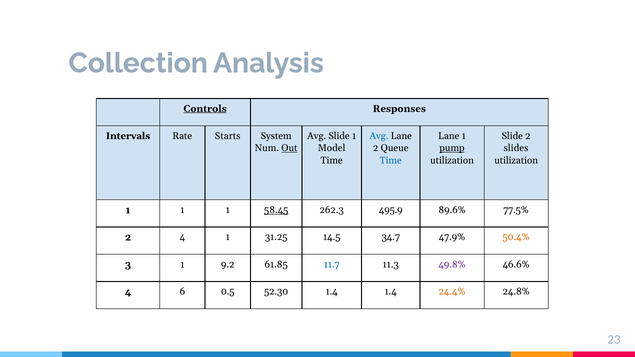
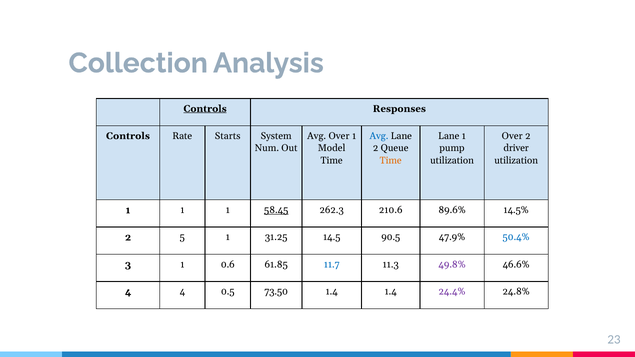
Intervals at (128, 136): Intervals -> Controls
Avg Slide: Slide -> Over
Slide at (512, 136): Slide -> Over
Out underline: present -> none
pump underline: present -> none
slides: slides -> driver
Time at (391, 161) colour: blue -> orange
495.9: 495.9 -> 210.6
77.5%: 77.5% -> 14.5%
2 4: 4 -> 5
34.7: 34.7 -> 90.5
50.4% colour: orange -> blue
9.2: 9.2 -> 0.6
4 6: 6 -> 4
52.30: 52.30 -> 73.50
24.4% colour: orange -> purple
